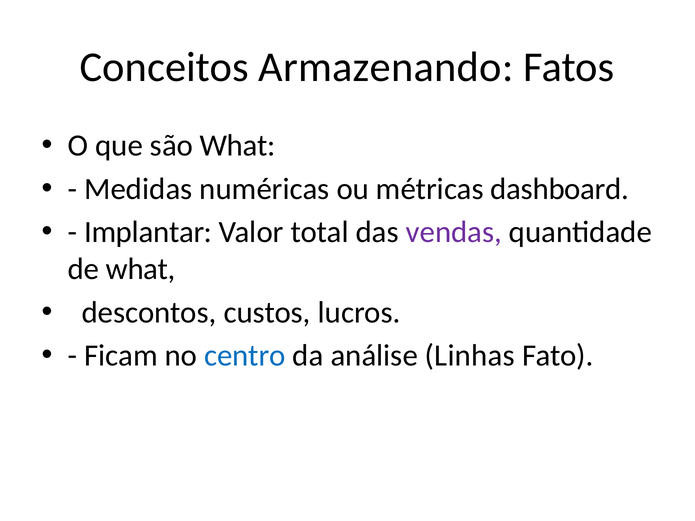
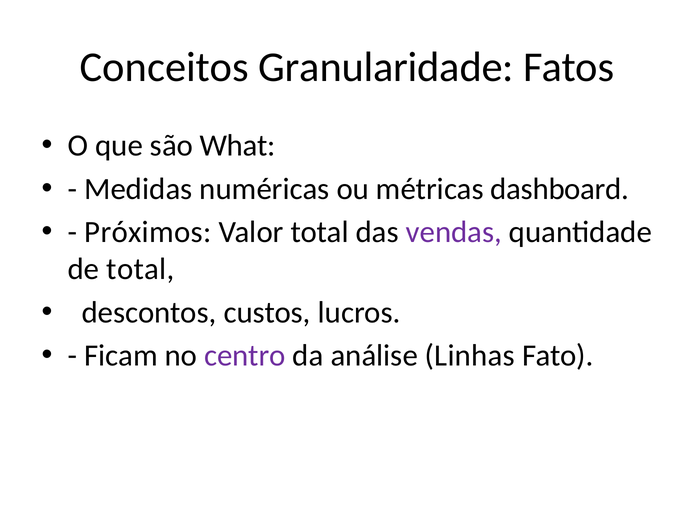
Armazenando: Armazenando -> Granularidade
Implantar: Implantar -> Próximos
de what: what -> total
centro colour: blue -> purple
